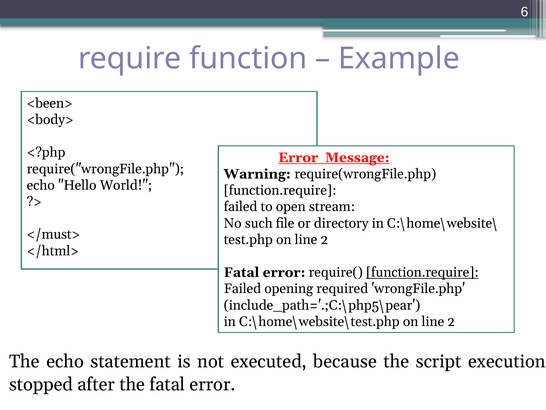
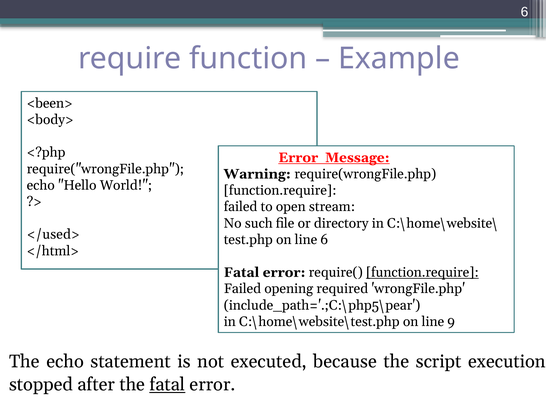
</must>: </must> -> </used>
2 at (324, 239): 2 -> 6
C:\home\website\test.php on line 2: 2 -> 9
fatal at (167, 384) underline: none -> present
